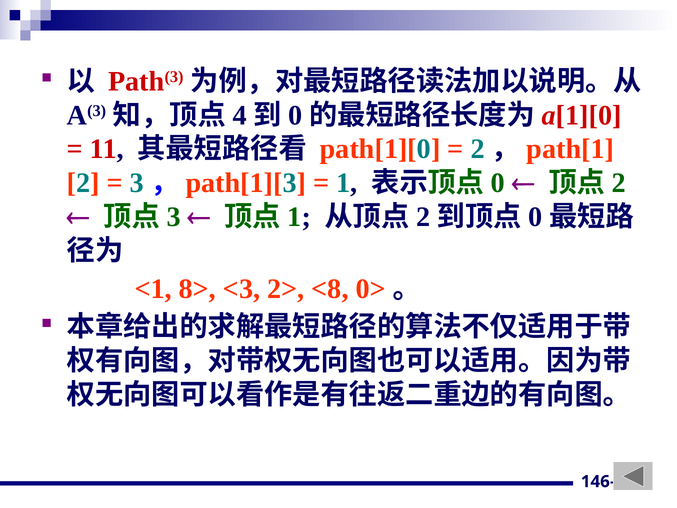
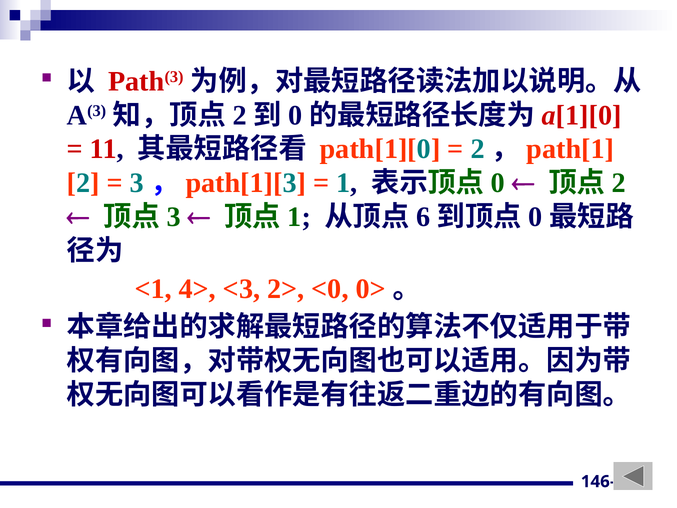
4 at (240, 115): 4 -> 2
2 at (423, 217): 2 -> 6
8>: 8> -> 4>
<8: <8 -> <0
